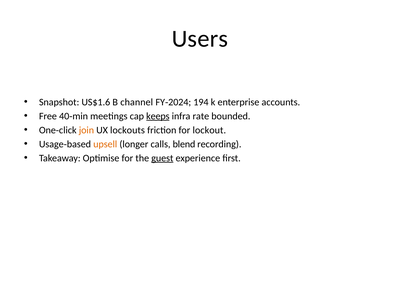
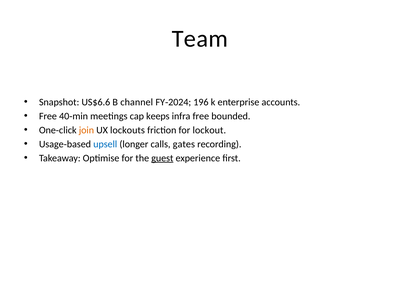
Users: Users -> Team
US$1.6: US$1.6 -> US$6.6
194: 194 -> 196
keeps underline: present -> none
infra rate: rate -> free
upsell colour: orange -> blue
blend: blend -> gates
